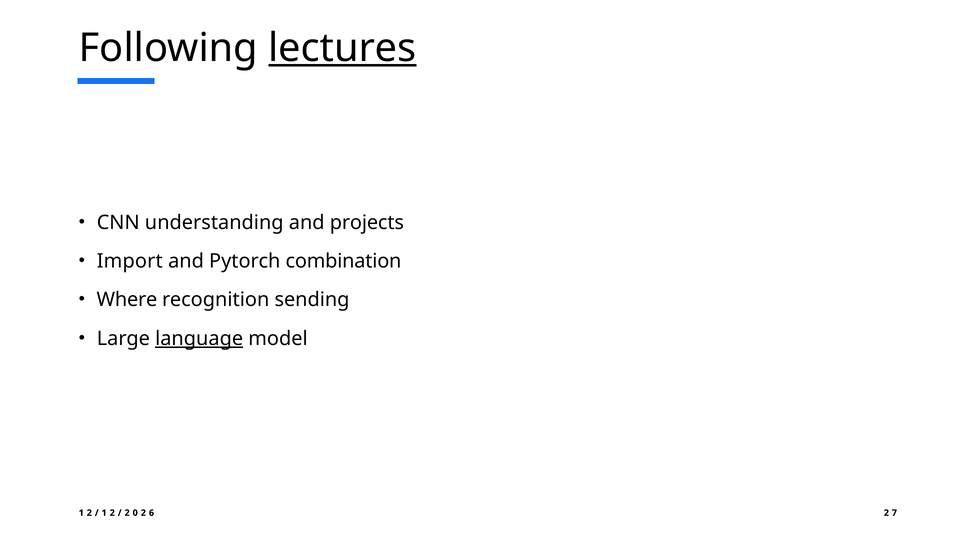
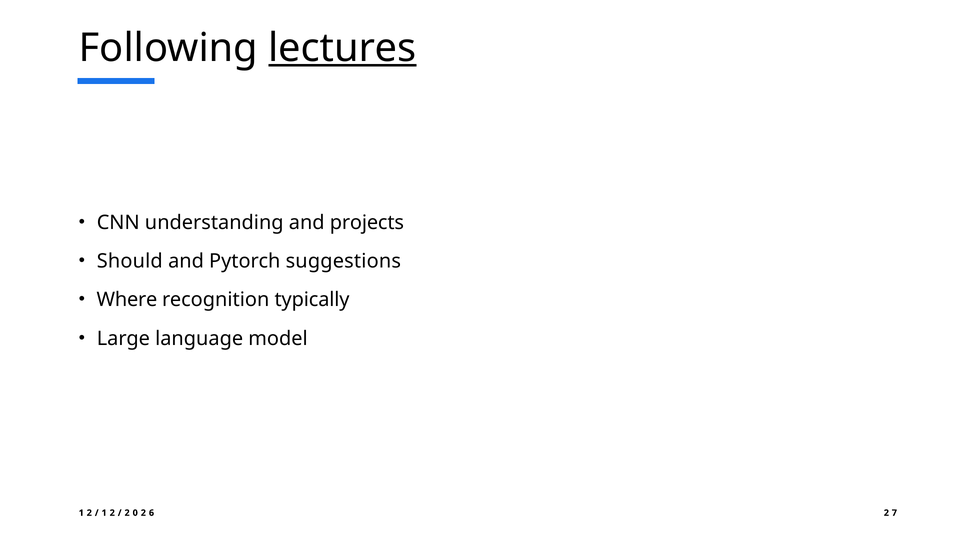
Import: Import -> Should
combination: combination -> suggestions
sending: sending -> typically
language underline: present -> none
